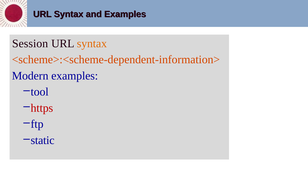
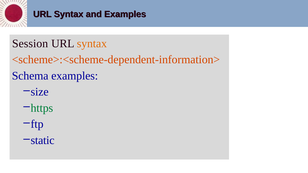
Modern: Modern -> Schema
tool: tool -> size
https colour: red -> green
